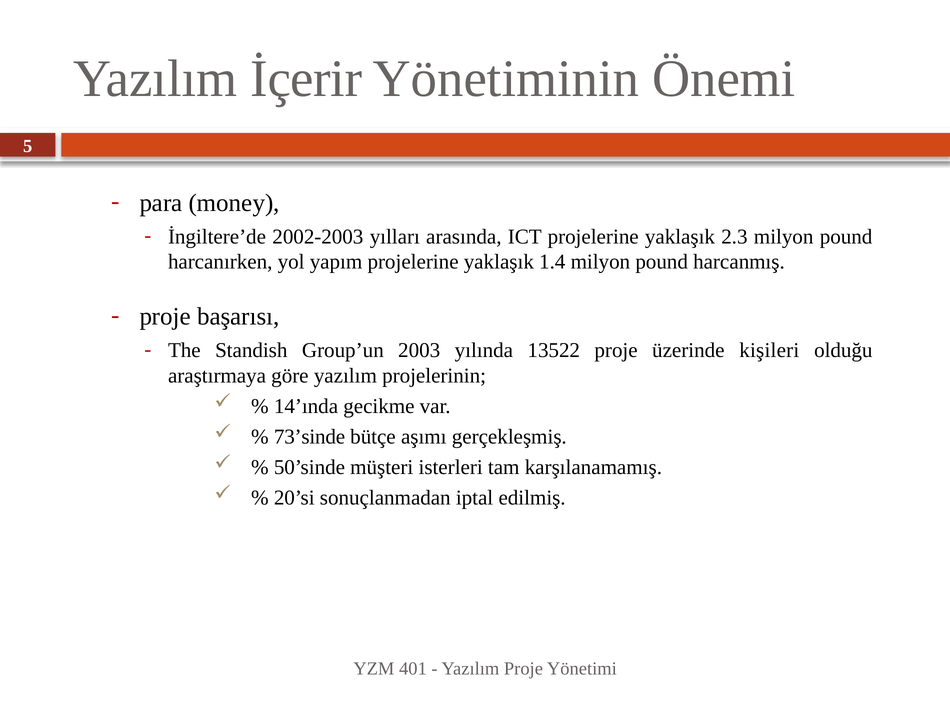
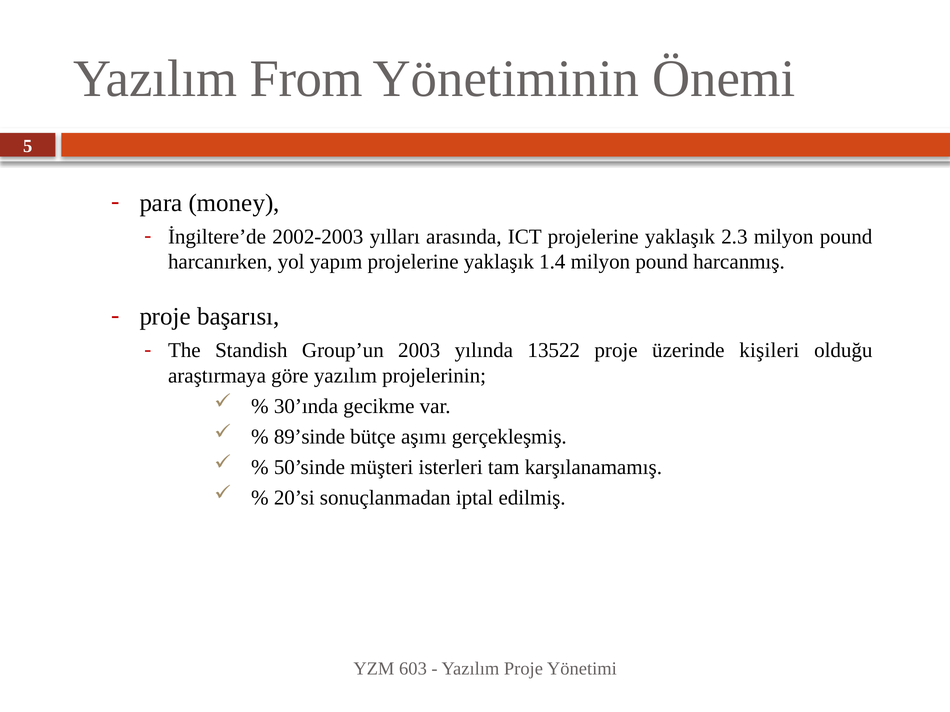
İçerir: İçerir -> From
14’ında: 14’ında -> 30’ında
73’sinde: 73’sinde -> 89’sinde
401: 401 -> 603
